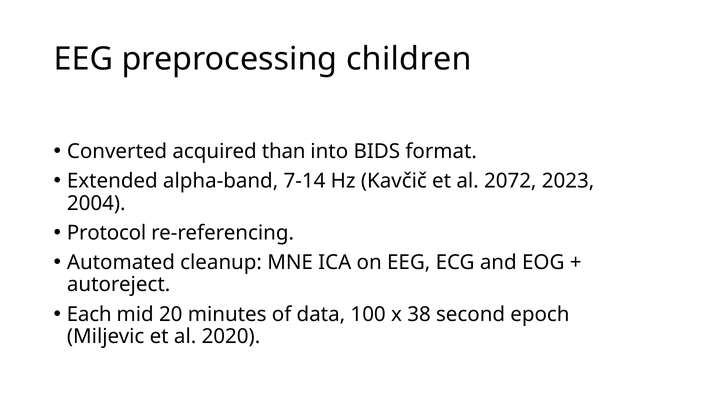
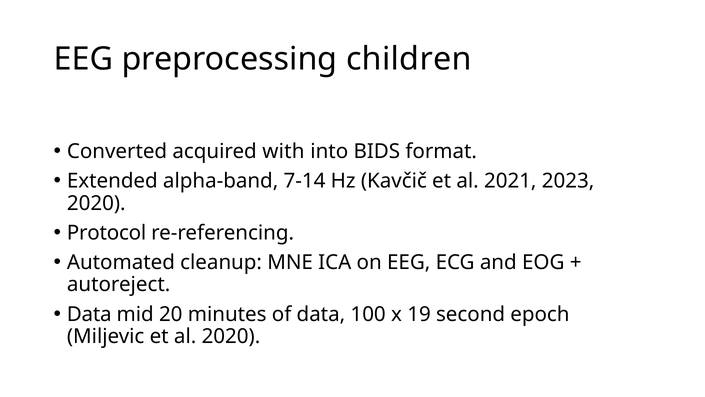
than: than -> with
2072: 2072 -> 2021
2004 at (96, 203): 2004 -> 2020
Each at (89, 314): Each -> Data
38: 38 -> 19
